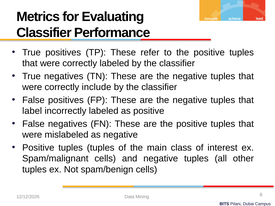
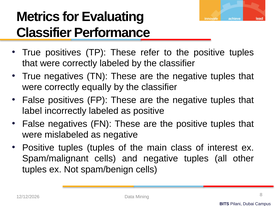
include: include -> equally
